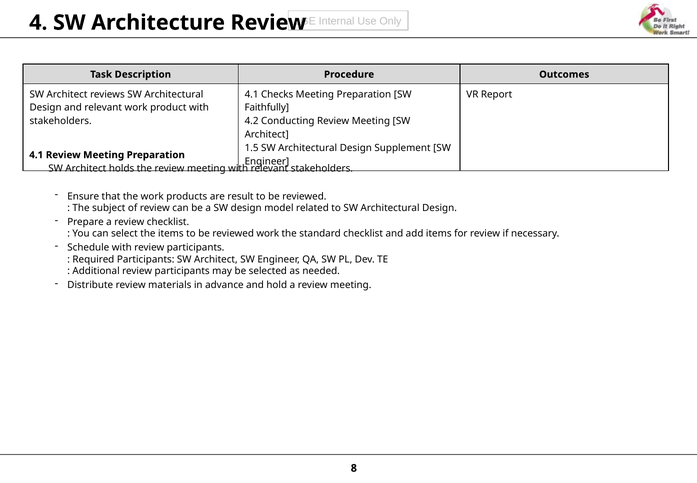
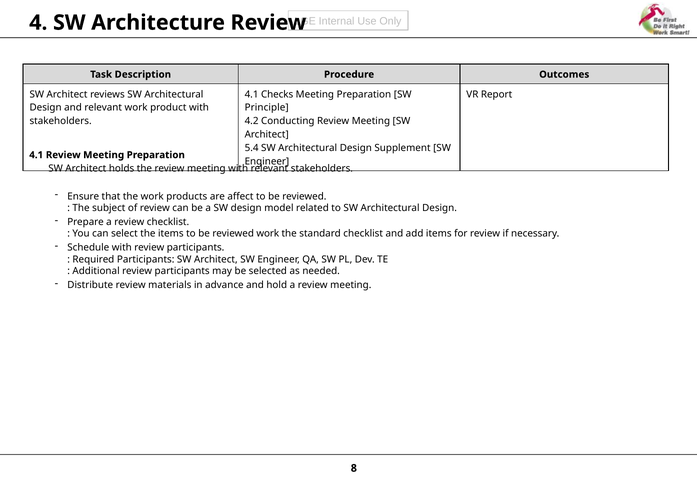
Faithfully: Faithfully -> Principle
1.5: 1.5 -> 5.4
result: result -> affect
